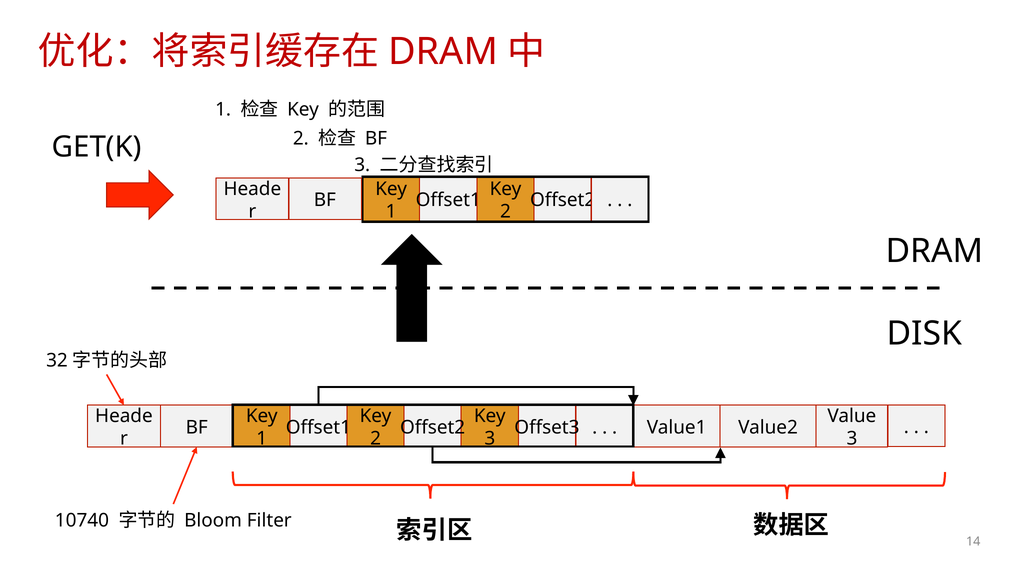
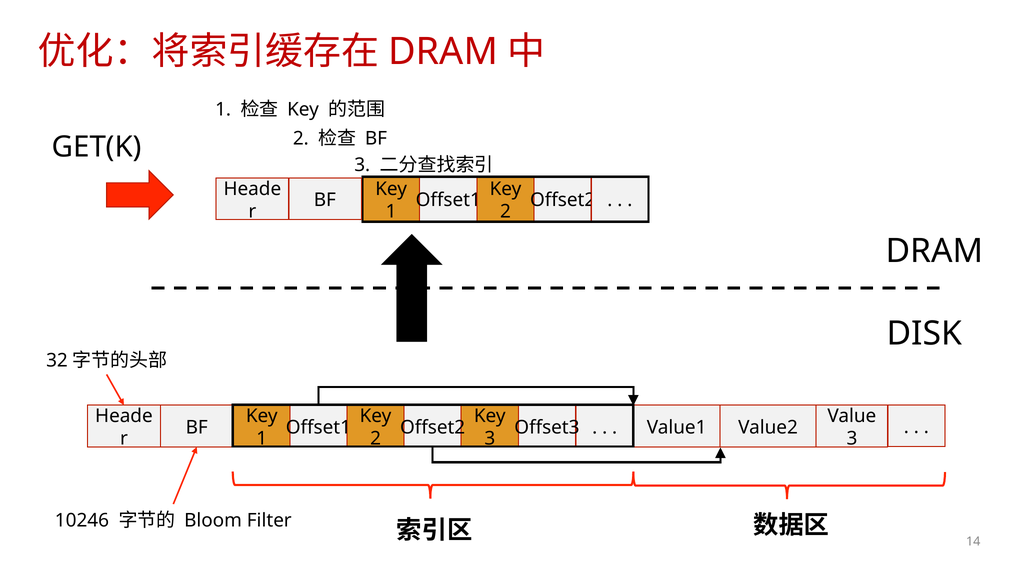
10740: 10740 -> 10246
